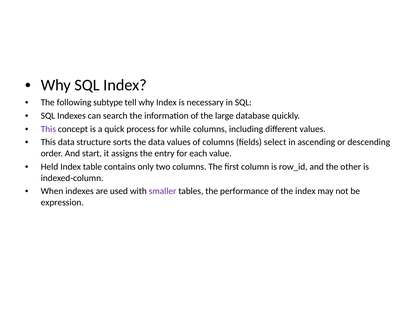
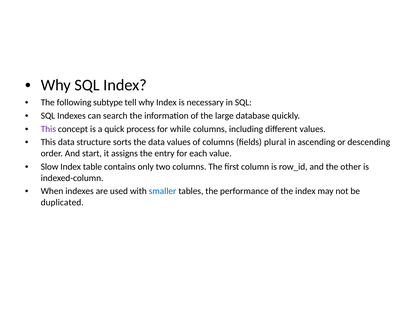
select: select -> plural
Held: Held -> Slow
smaller colour: purple -> blue
expression: expression -> duplicated
